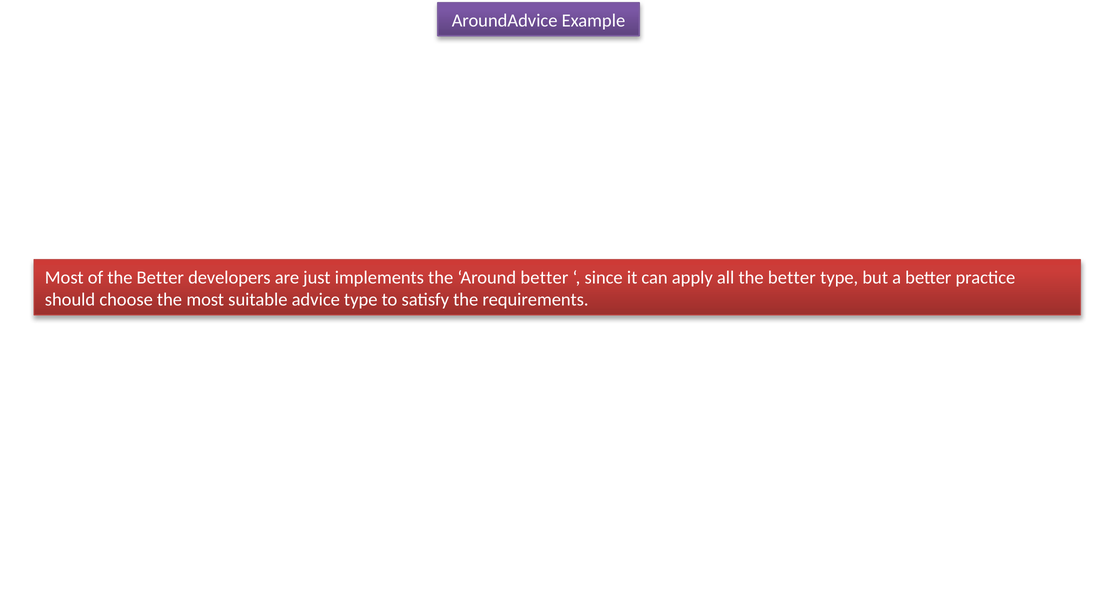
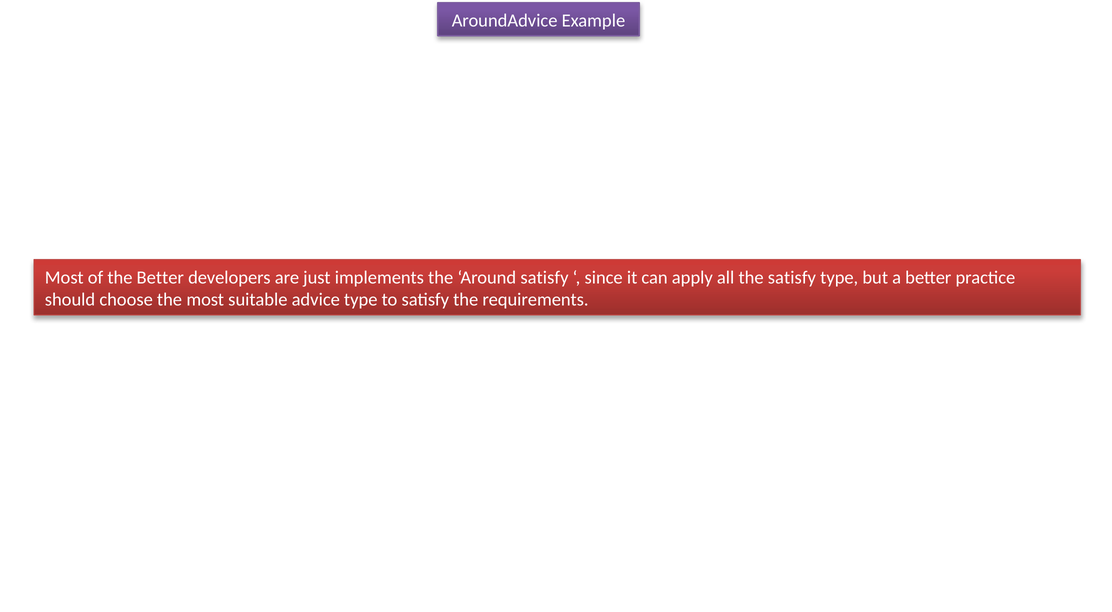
Around better: better -> satisfy
all the better: better -> satisfy
